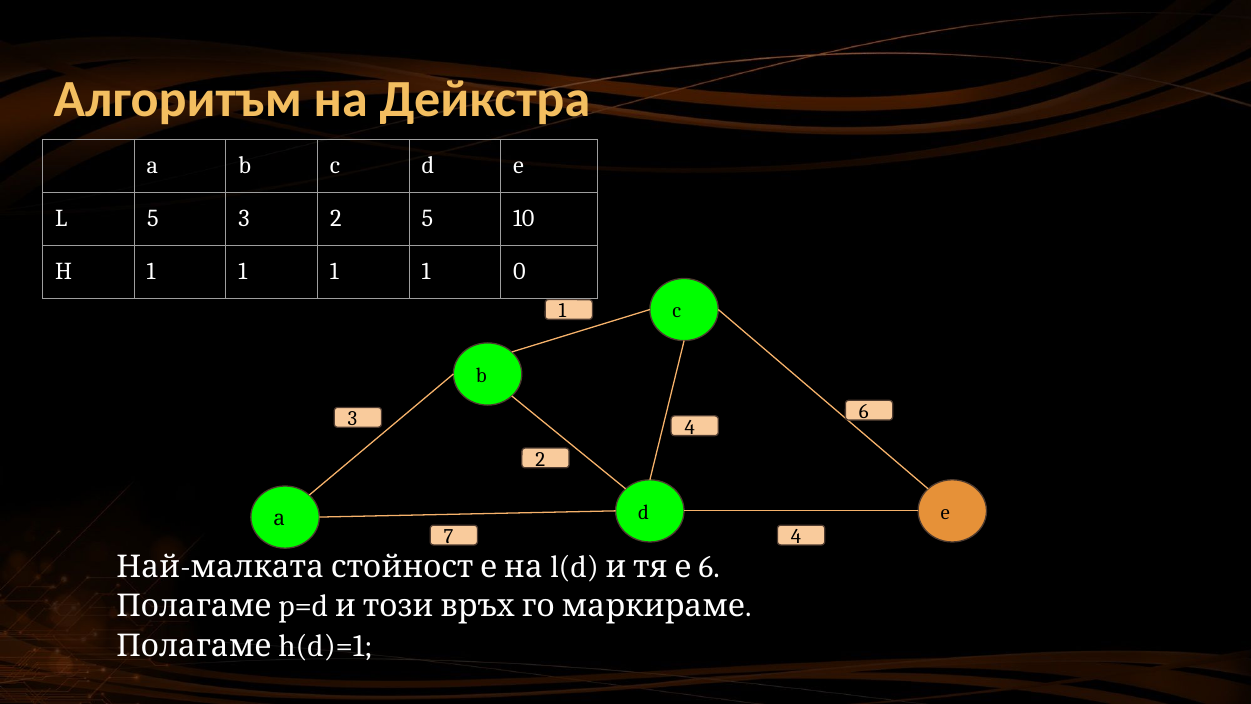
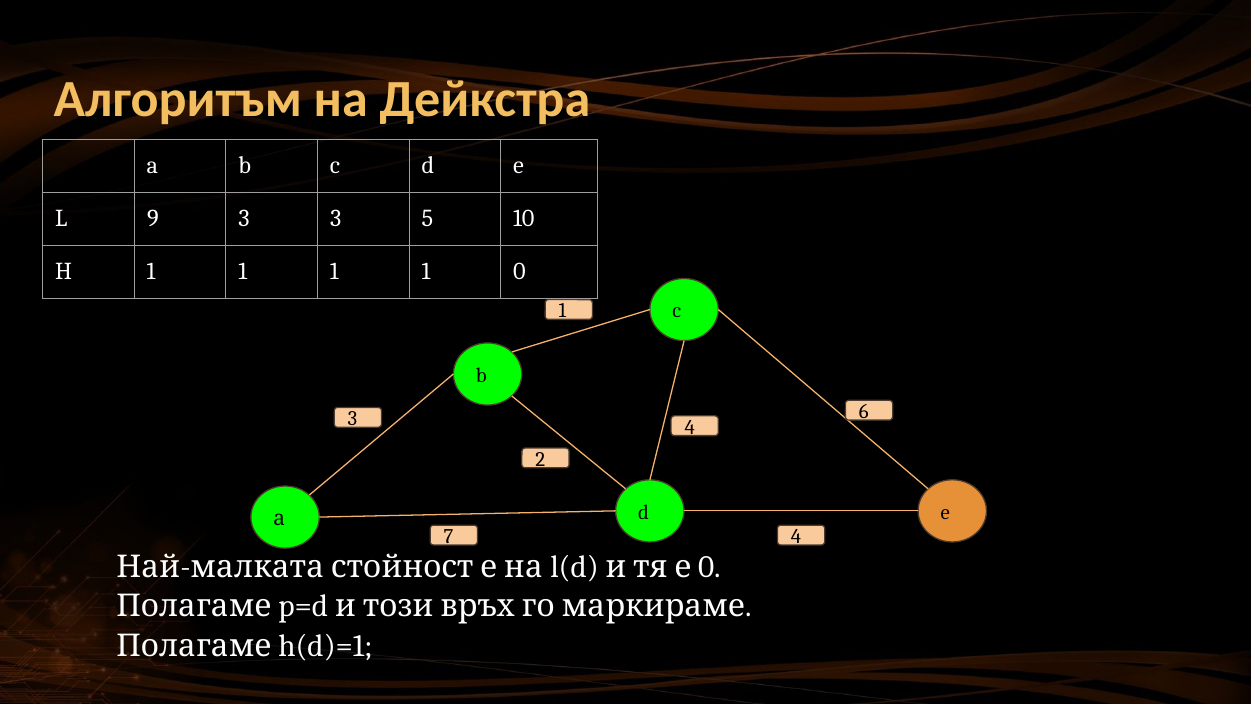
L 5: 5 -> 9
3 2: 2 -> 3
l(d 6: 6 -> 0
